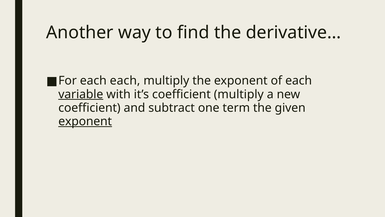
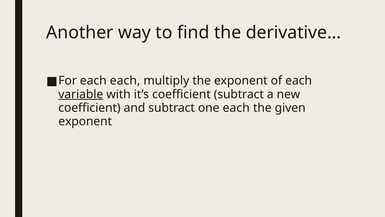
coefficient multiply: multiply -> subtract
one term: term -> each
exponent at (85, 121) underline: present -> none
